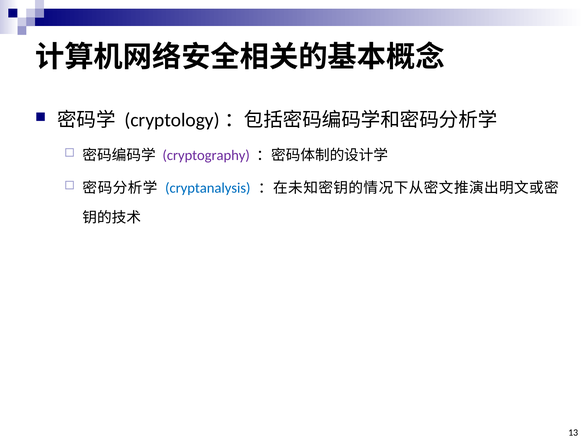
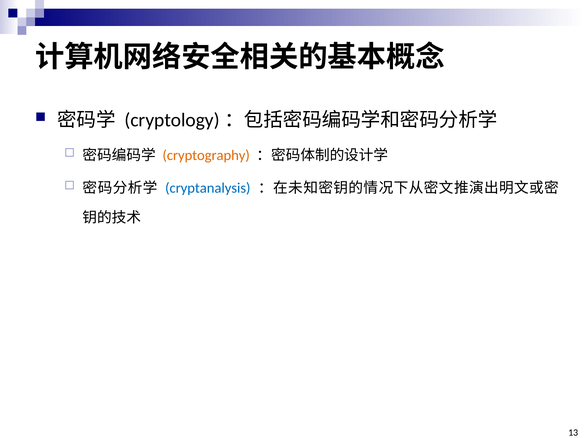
cryptography colour: purple -> orange
